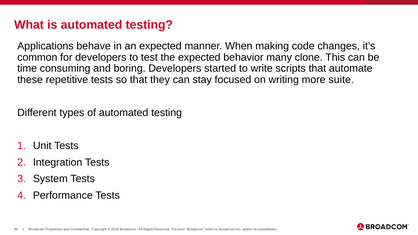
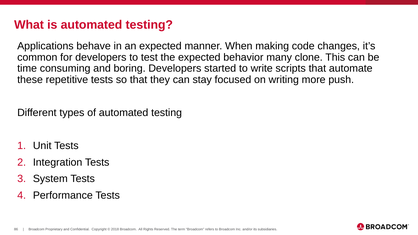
suite: suite -> push
